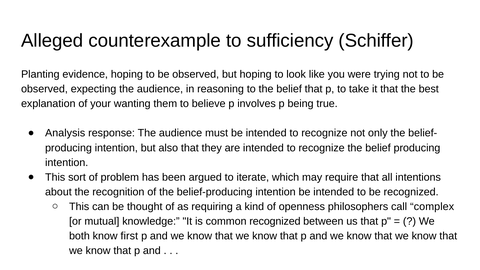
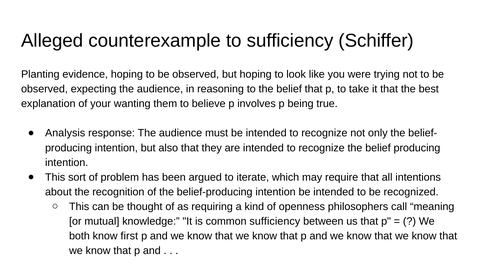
complex: complex -> meaning
common recognized: recognized -> sufficiency
